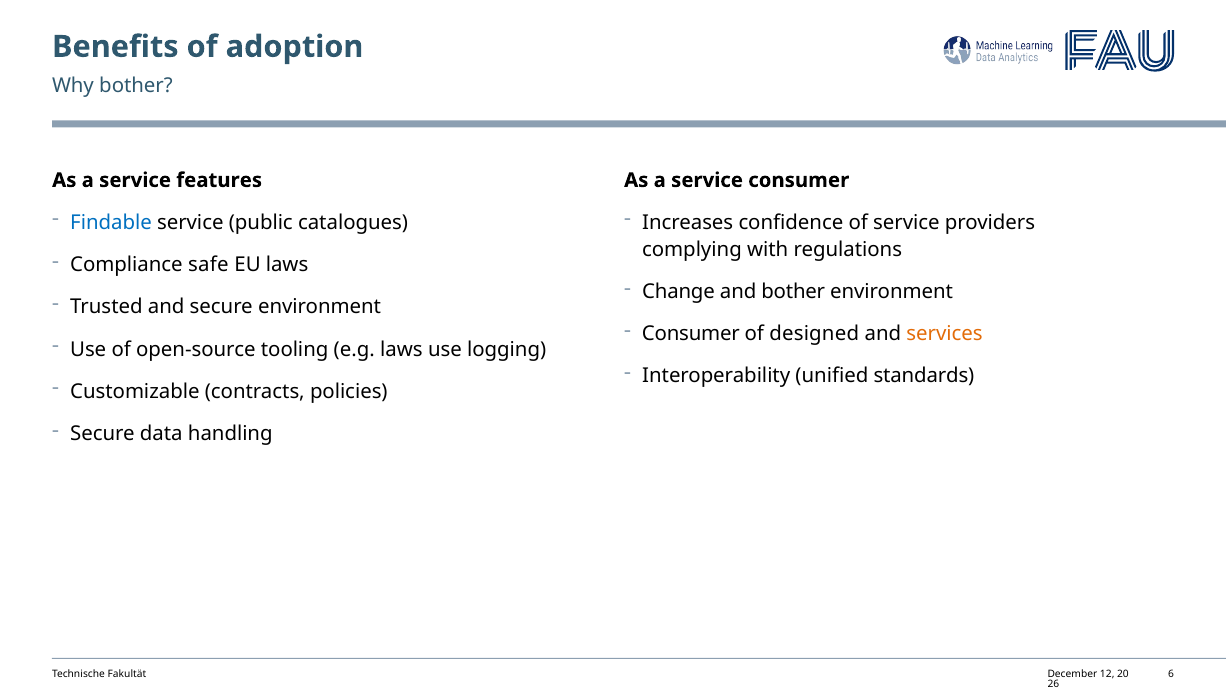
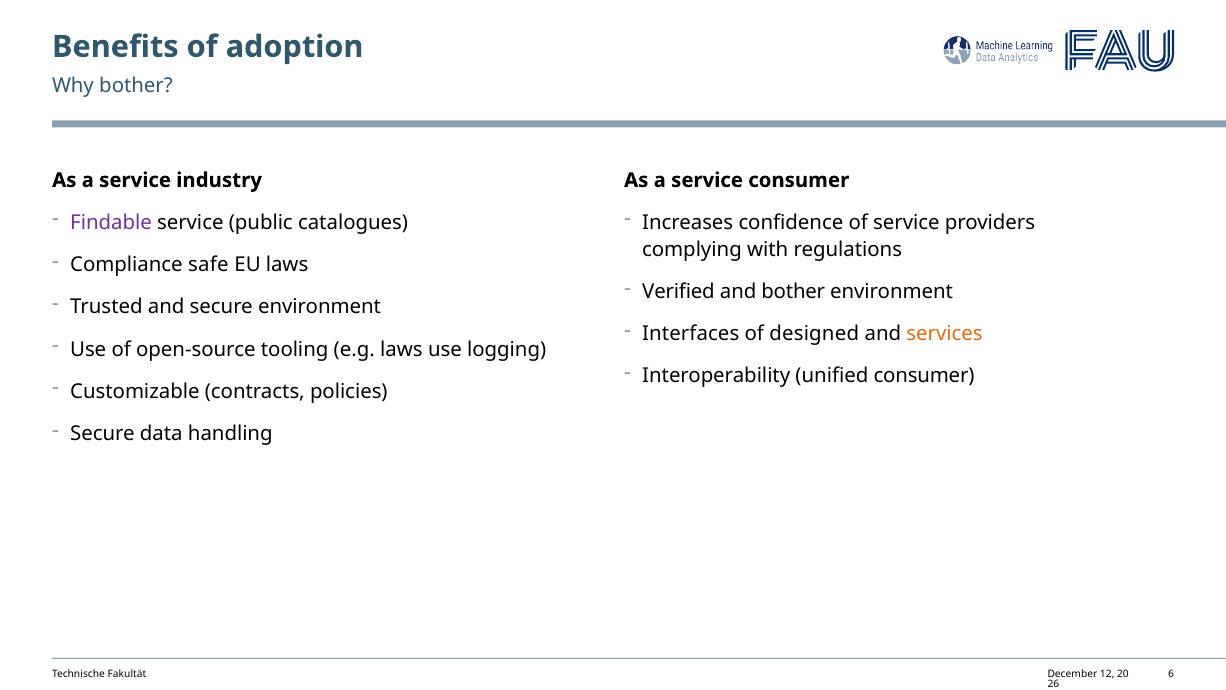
features: features -> industry
Findable colour: blue -> purple
Change: Change -> Verified
Consumer at (691, 334): Consumer -> Interfaces
unified standards: standards -> consumer
